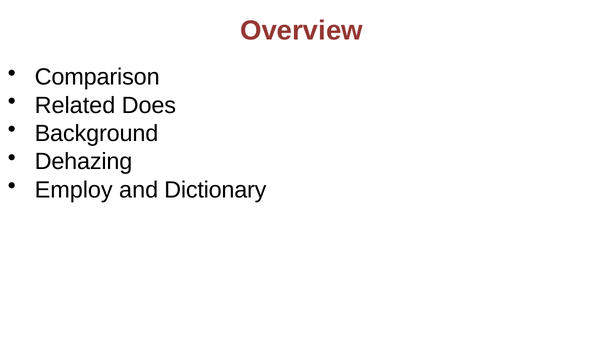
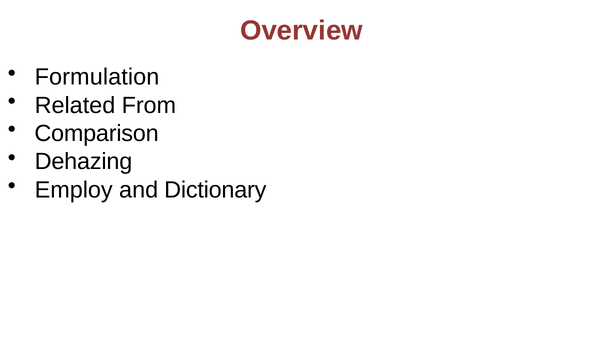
Comparison: Comparison -> Formulation
Does: Does -> From
Background: Background -> Comparison
